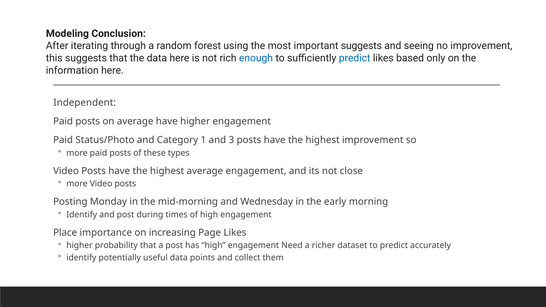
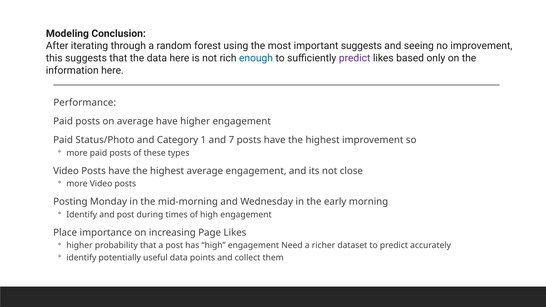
predict at (355, 58) colour: blue -> purple
Independent: Independent -> Performance
3: 3 -> 7
